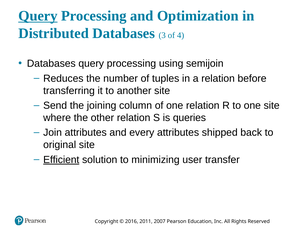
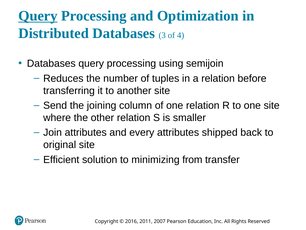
queries: queries -> smaller
Efficient underline: present -> none
user: user -> from
